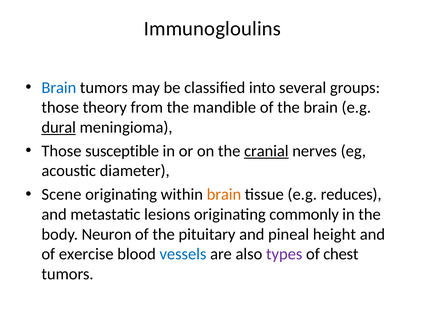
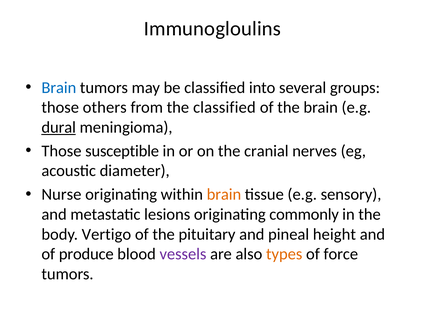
theory: theory -> others
the mandible: mandible -> classified
cranial underline: present -> none
Scene: Scene -> Nurse
reduces: reduces -> sensory
Neuron: Neuron -> Vertigo
exercise: exercise -> produce
vessels colour: blue -> purple
types colour: purple -> orange
chest: chest -> force
